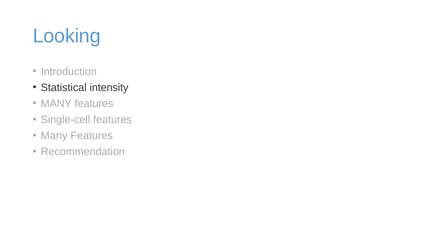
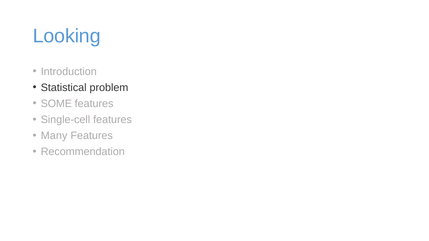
intensity: intensity -> problem
MANY at (56, 104): MANY -> SOME
